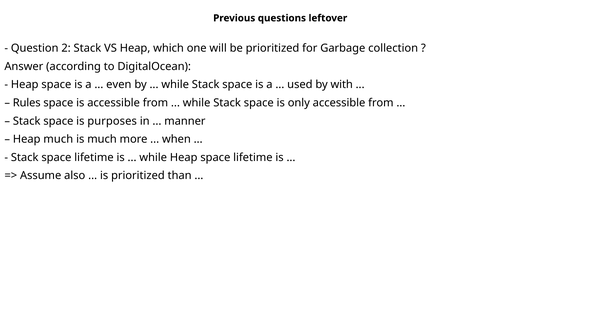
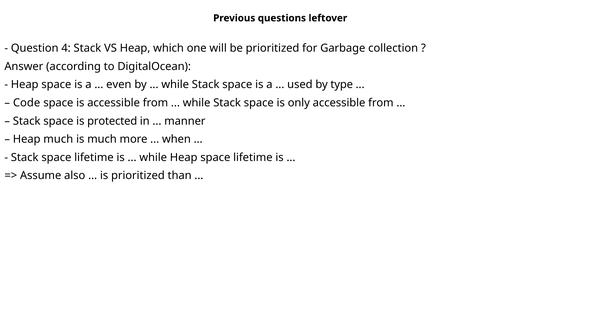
2: 2 -> 4
with: with -> type
Rules: Rules -> Code
purposes: purposes -> protected
